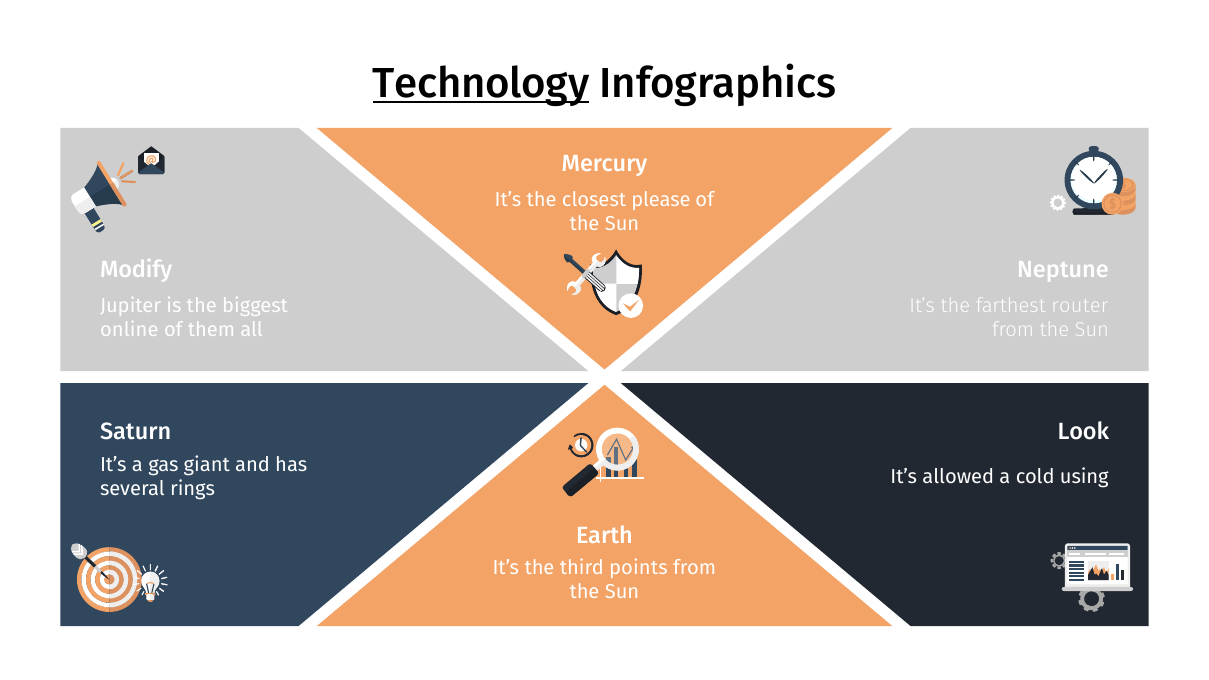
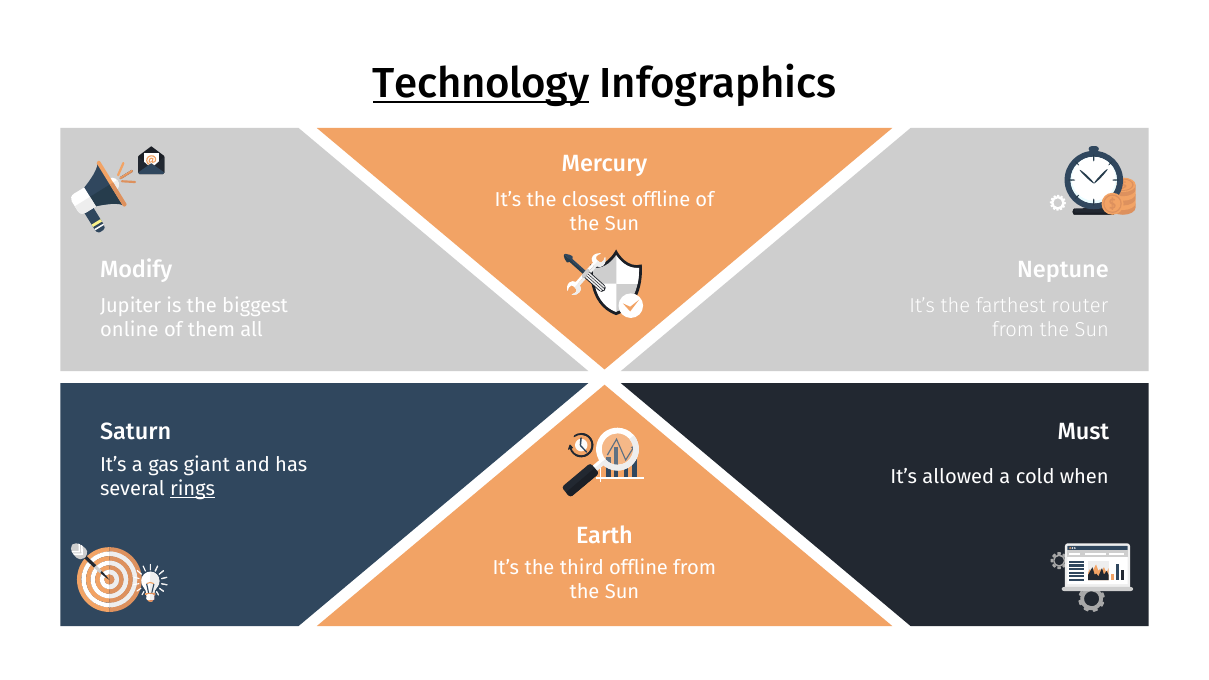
closest please: please -> offline
Look: Look -> Must
using: using -> when
rings underline: none -> present
third points: points -> offline
